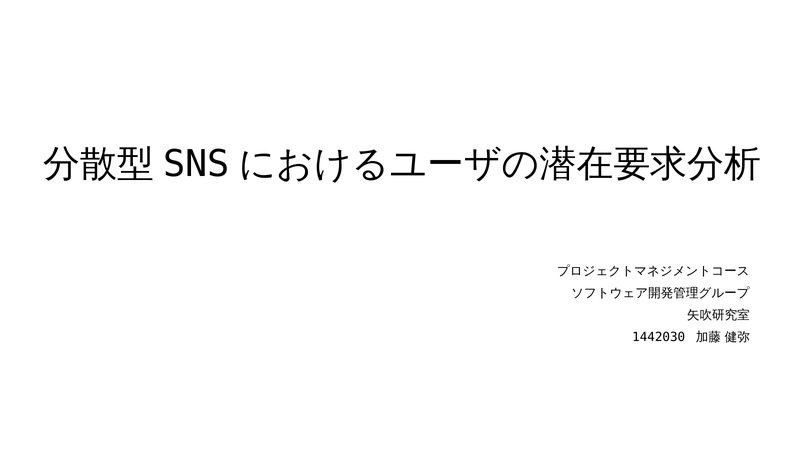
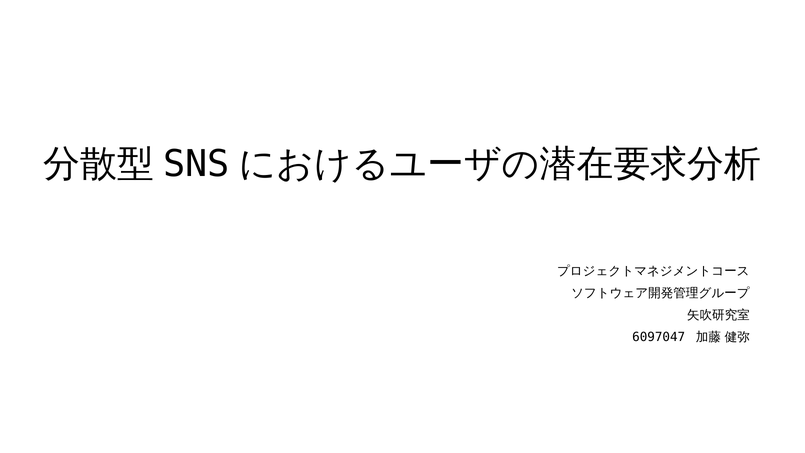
1442030: 1442030 -> 6097047
